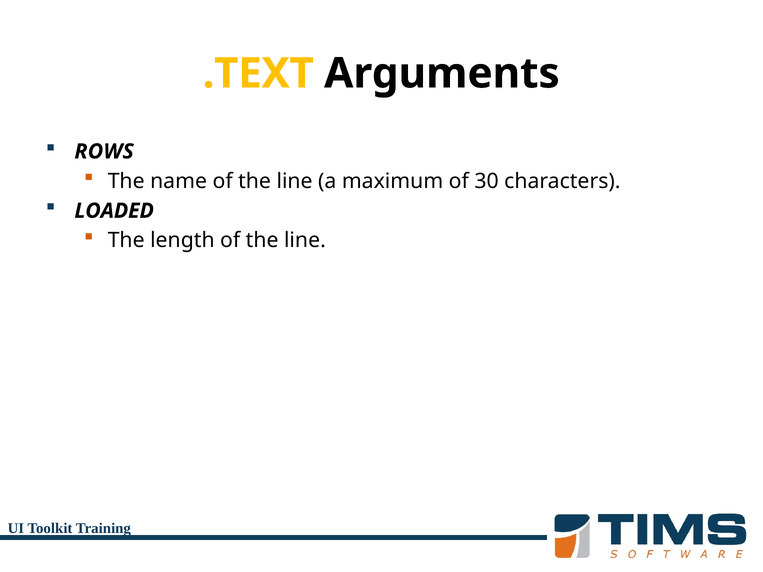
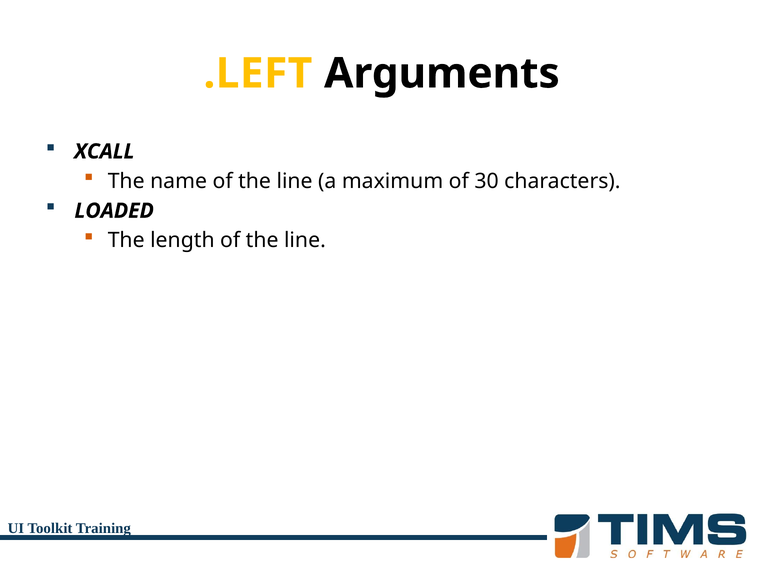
.TEXT: .TEXT -> .LEFT
ROWS: ROWS -> XCALL
